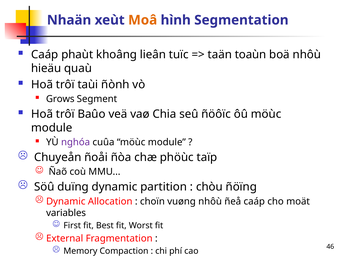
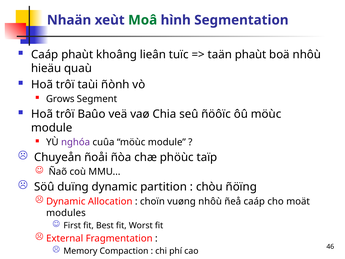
Moâ colour: orange -> green
taän toaùn: toaùn -> phaùt
variables: variables -> modules
